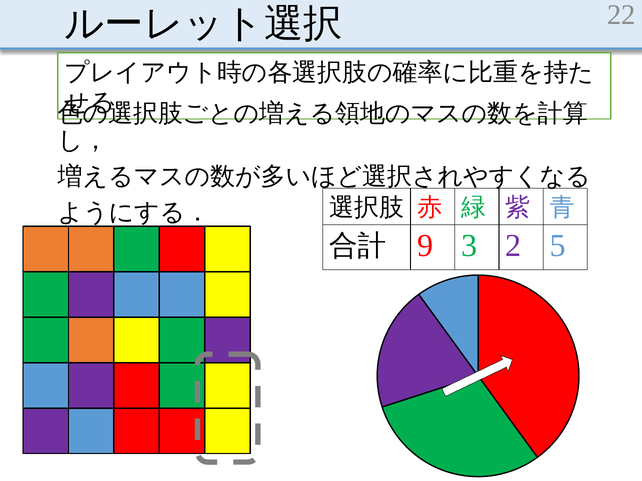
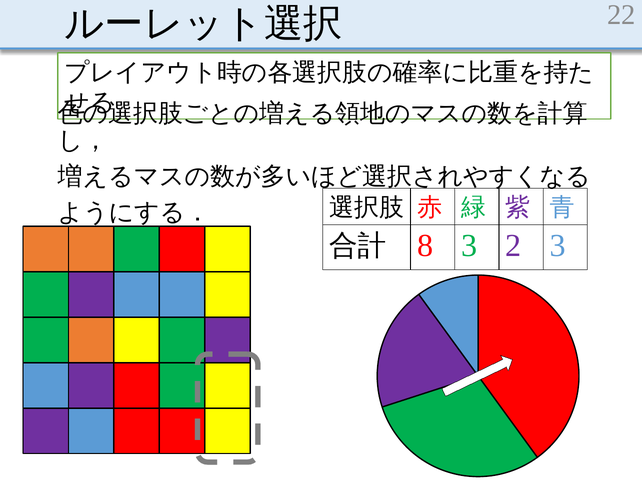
9: 9 -> 8
2 5: 5 -> 3
